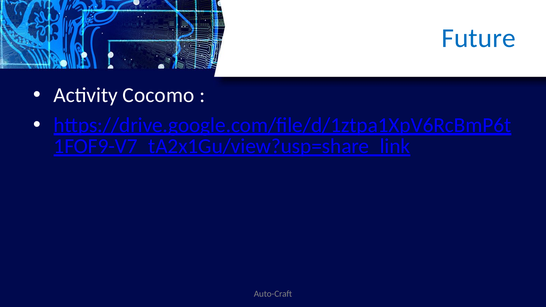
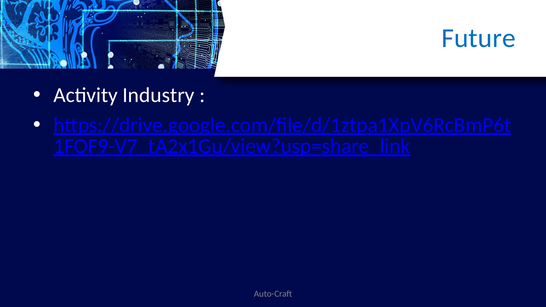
Cocomo: Cocomo -> Industry
